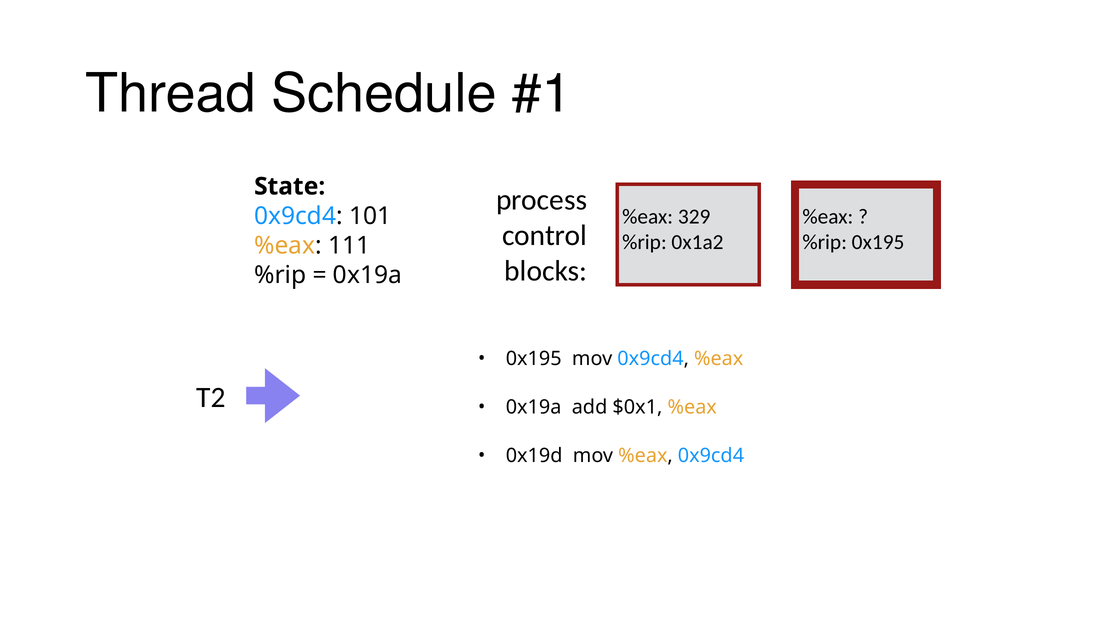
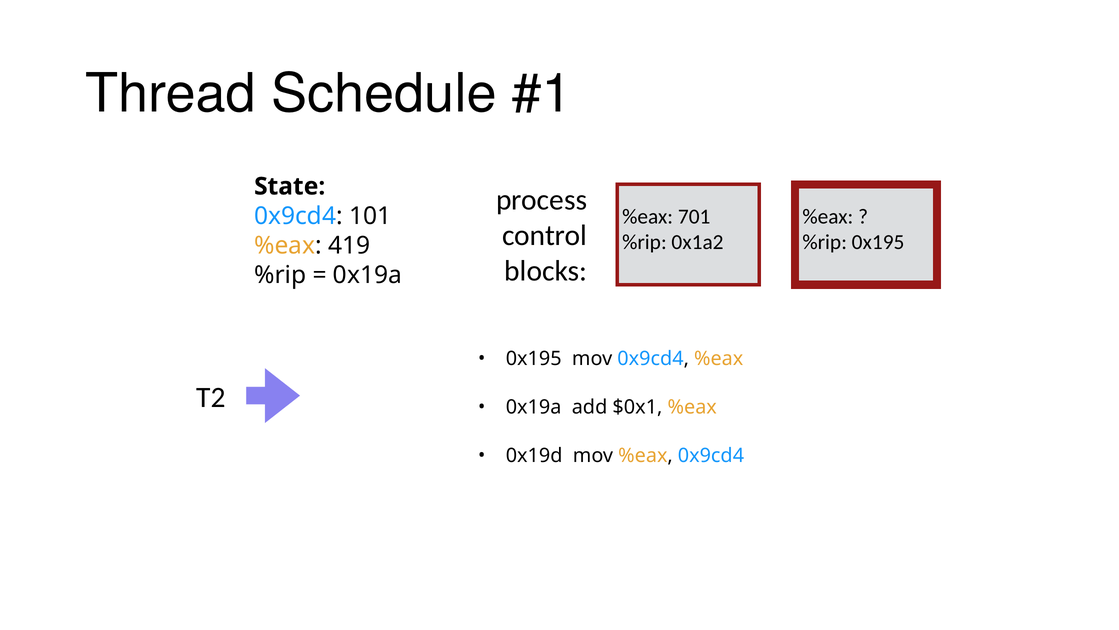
329: 329 -> 701
111: 111 -> 419
